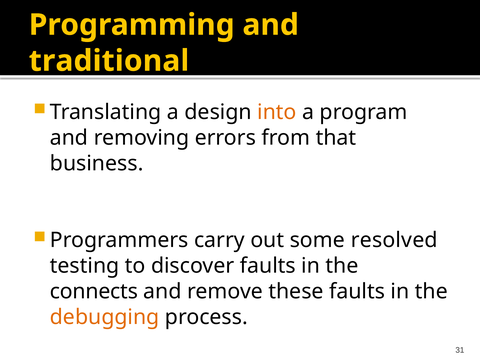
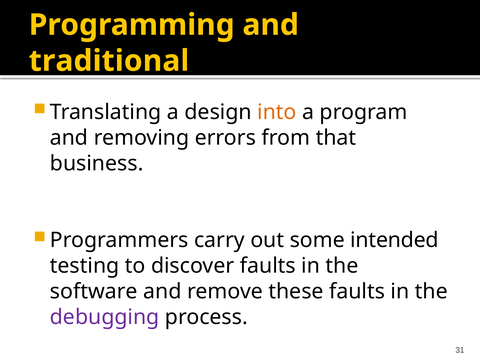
resolved: resolved -> intended
connects: connects -> software
debugging colour: orange -> purple
